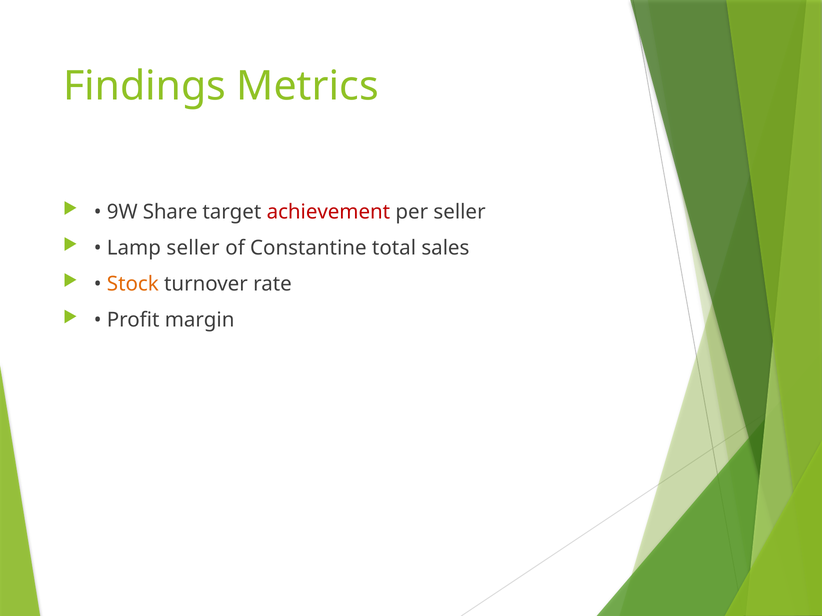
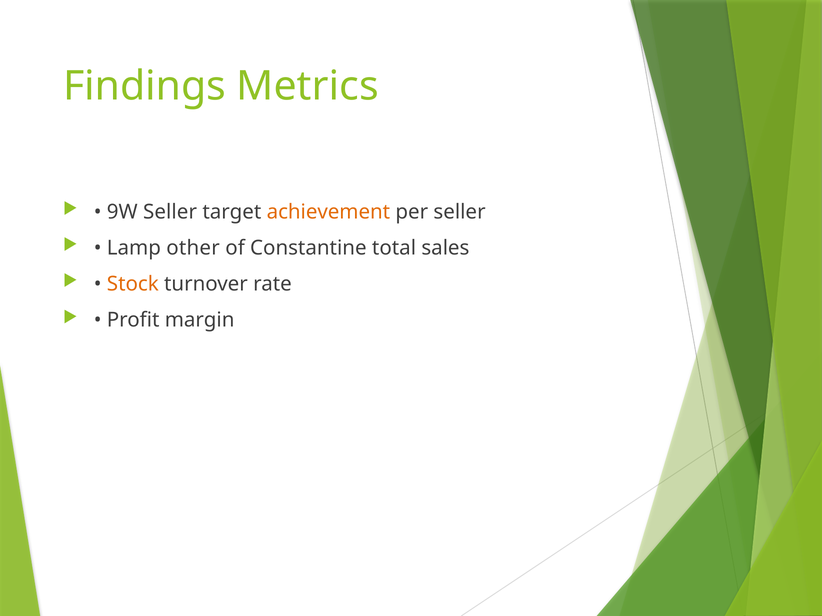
9W Share: Share -> Seller
achievement colour: red -> orange
Lamp seller: seller -> other
